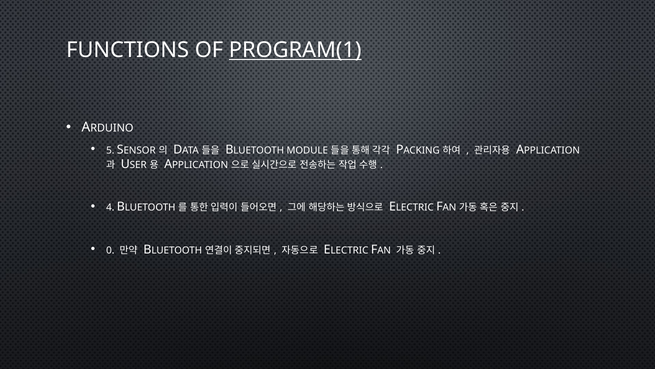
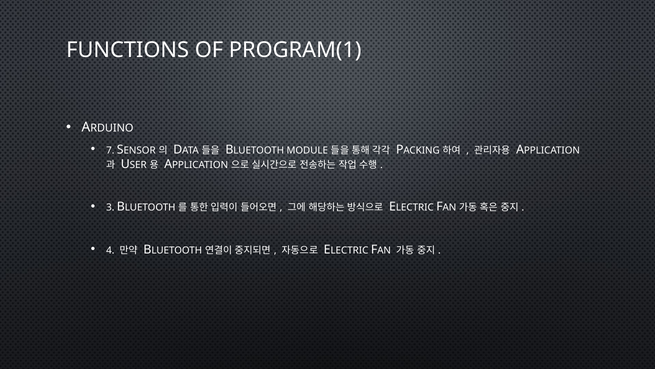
PROGRAM(1 underline: present -> none
5: 5 -> 7
4: 4 -> 3
0: 0 -> 4
